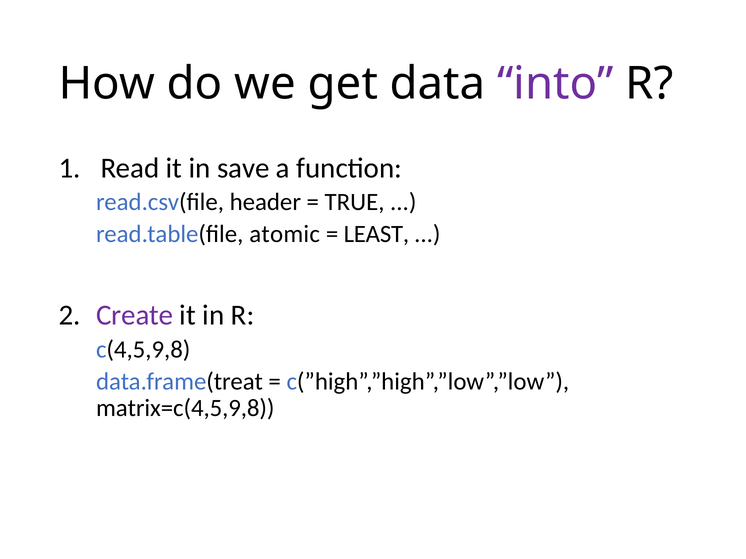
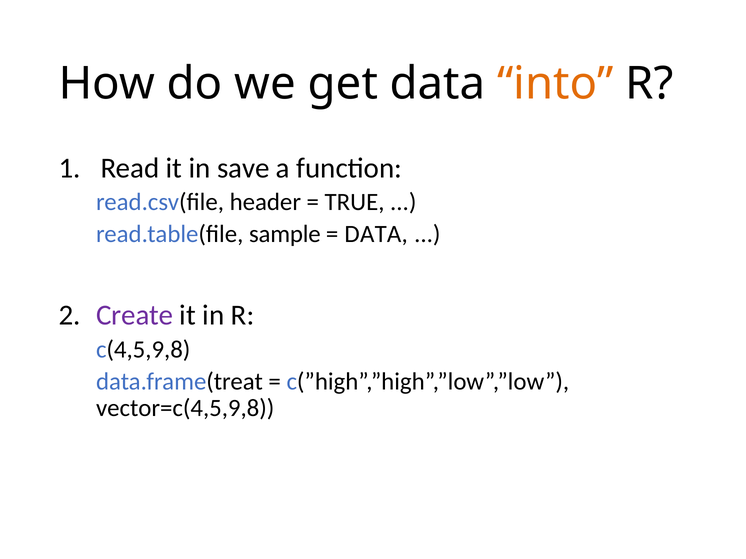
into colour: purple -> orange
atomic: atomic -> sample
LEAST at (376, 234): LEAST -> DATA
matrix=c(4,5,9,8: matrix=c(4,5,9,8 -> vector=c(4,5,9,8
